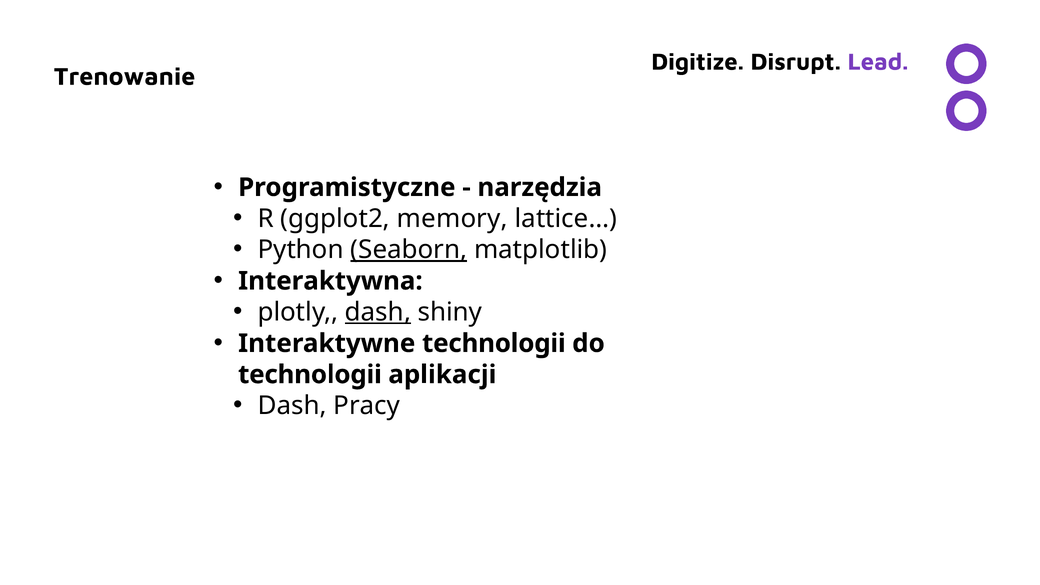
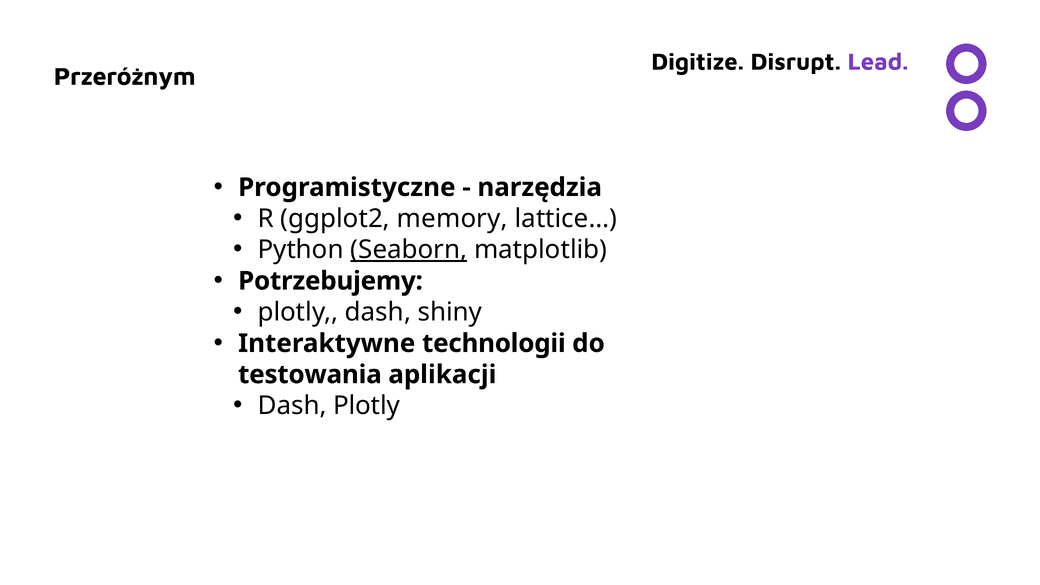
Trenowanie: Trenowanie -> Przeróżnym
Interaktywna: Interaktywna -> Potrzebujemy
dash at (378, 312) underline: present -> none
technologii at (310, 375): technologii -> testowania
Dash Pracy: Pracy -> Plotly
